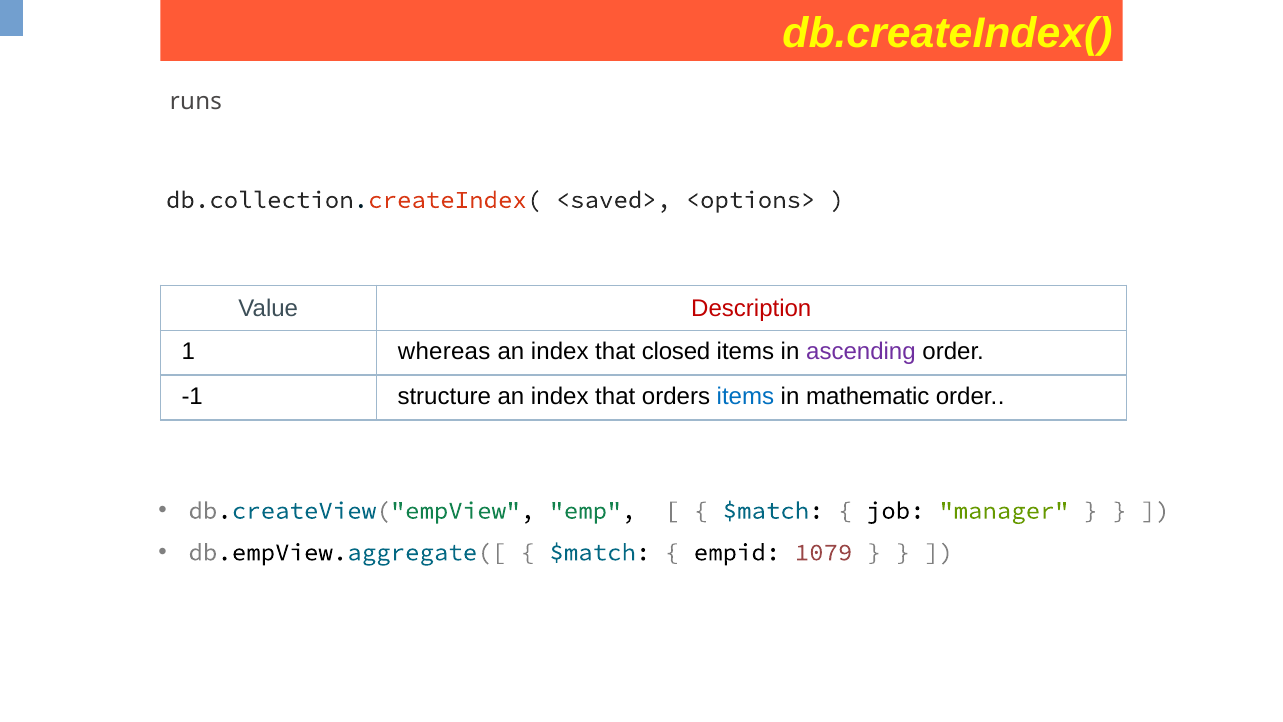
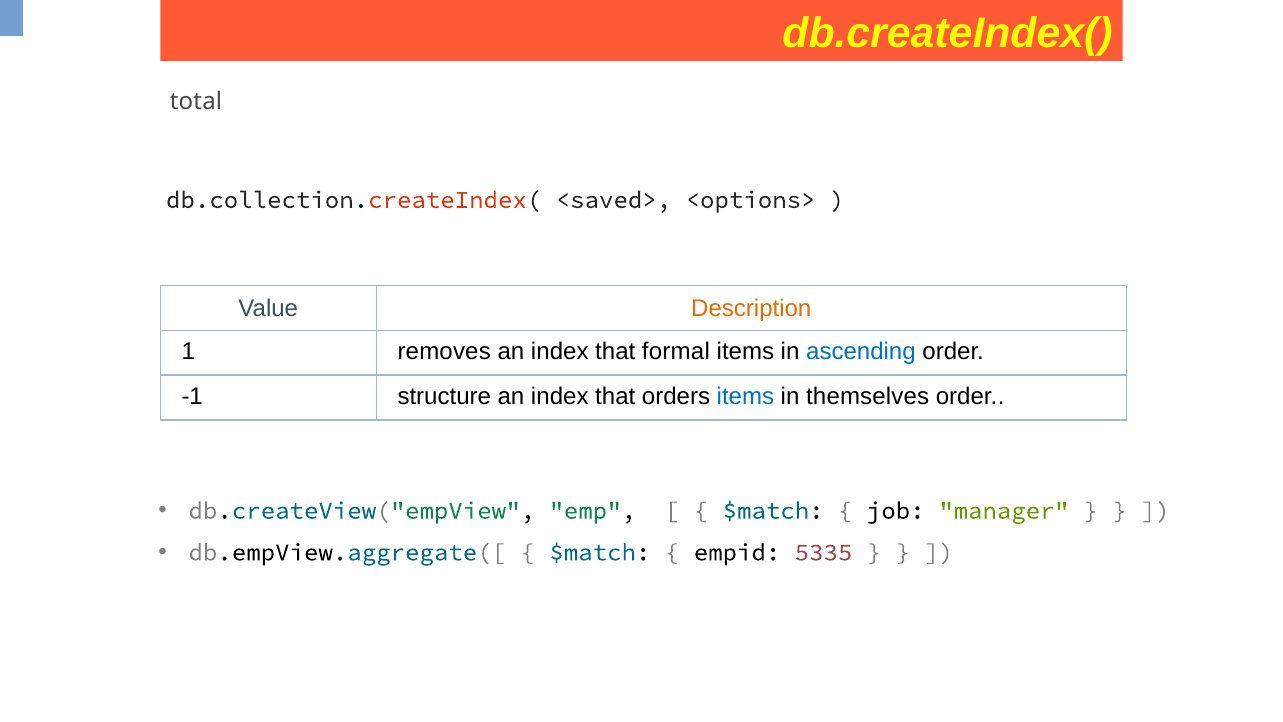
runs: runs -> total
Description colour: red -> orange
whereas: whereas -> removes
closed: closed -> formal
ascending colour: purple -> blue
mathematic: mathematic -> themselves
1079: 1079 -> 5335
